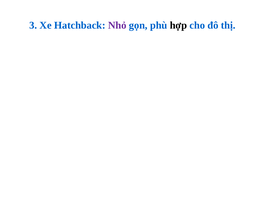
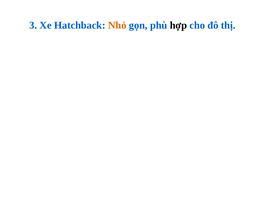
Nhỏ colour: purple -> orange
